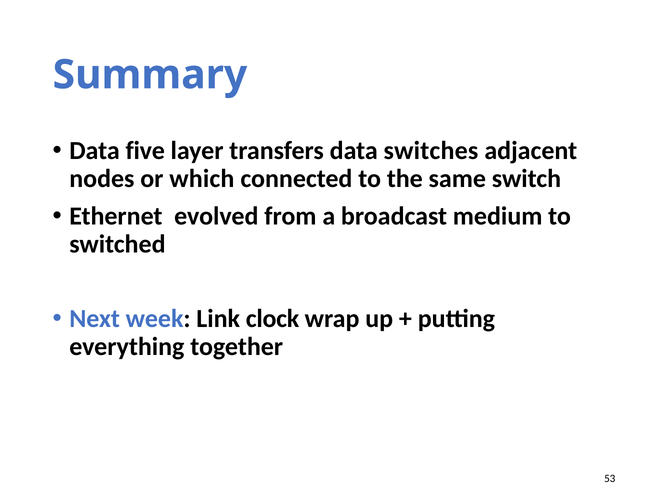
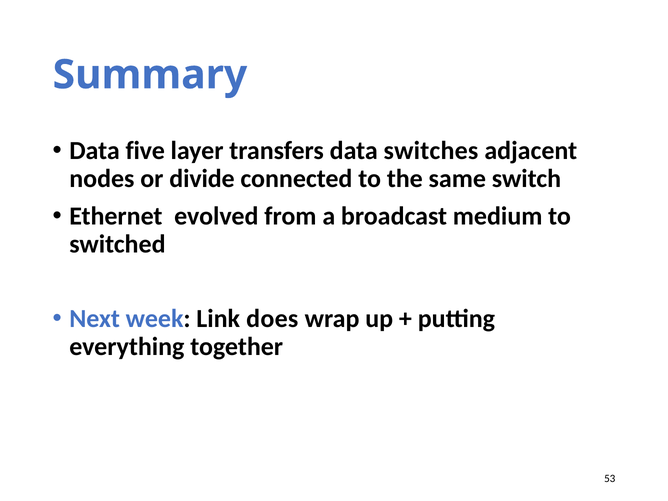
which: which -> divide
clock: clock -> does
